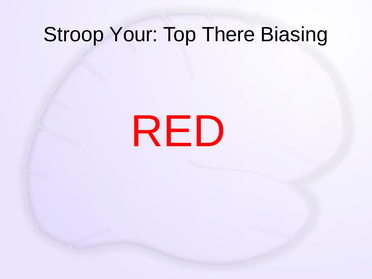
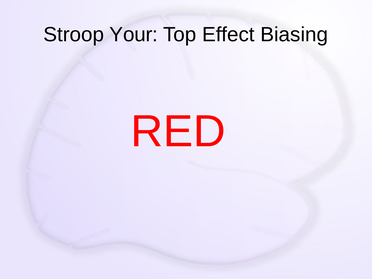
There: There -> Effect
